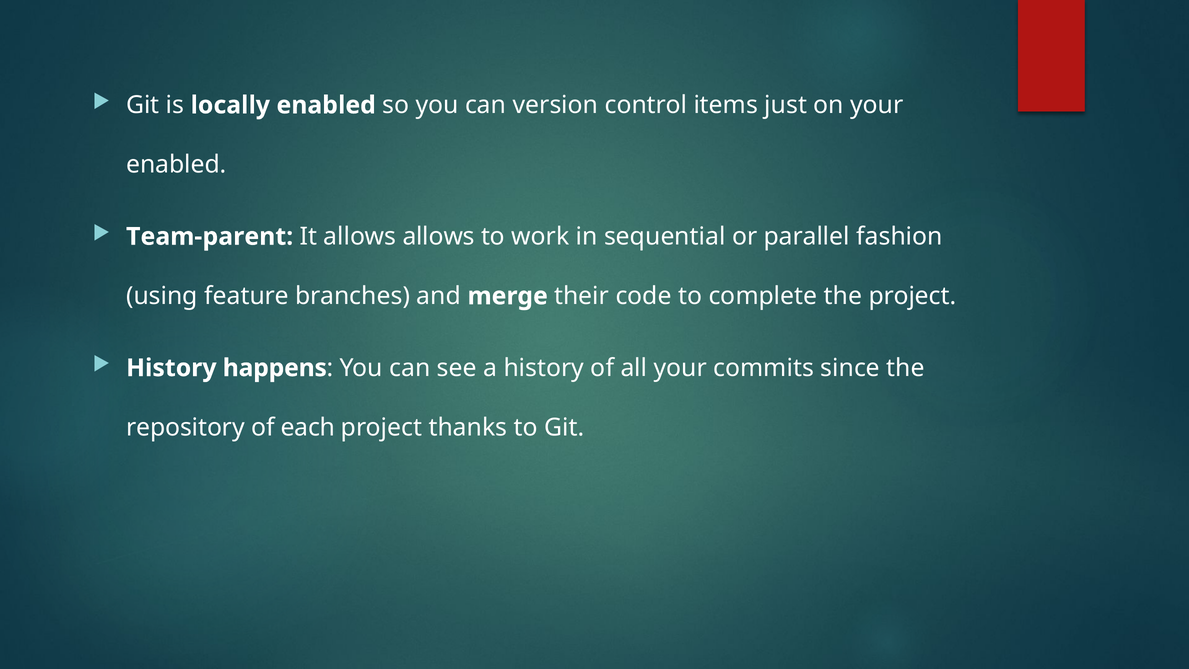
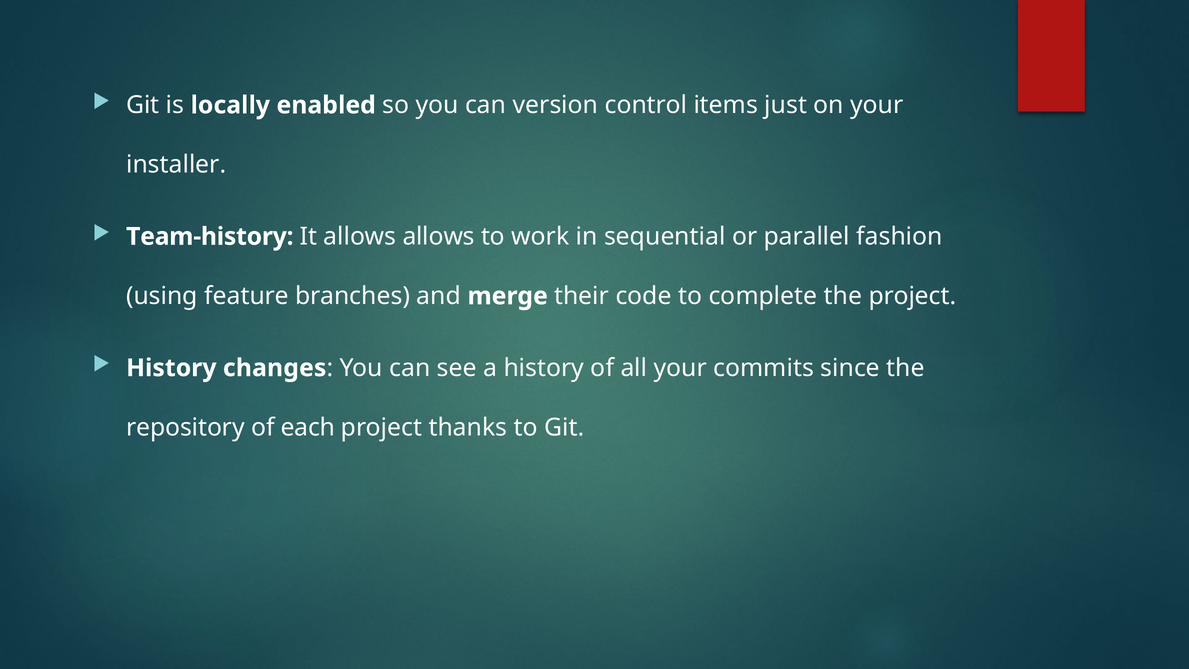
enabled at (176, 165): enabled -> installer
Team-parent: Team-parent -> Team-history
happens: happens -> changes
